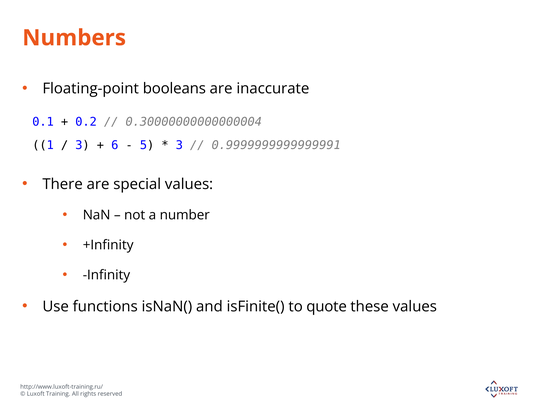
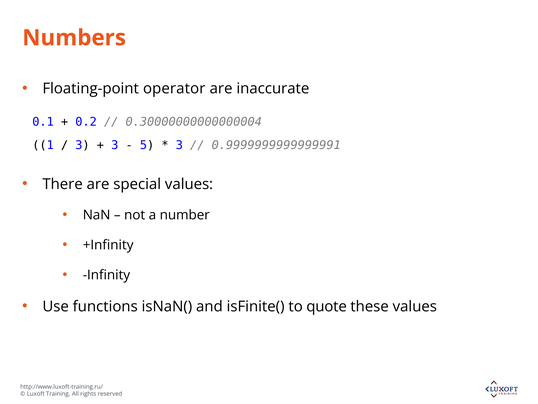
booleans: booleans -> operator
6 at (115, 145): 6 -> 3
